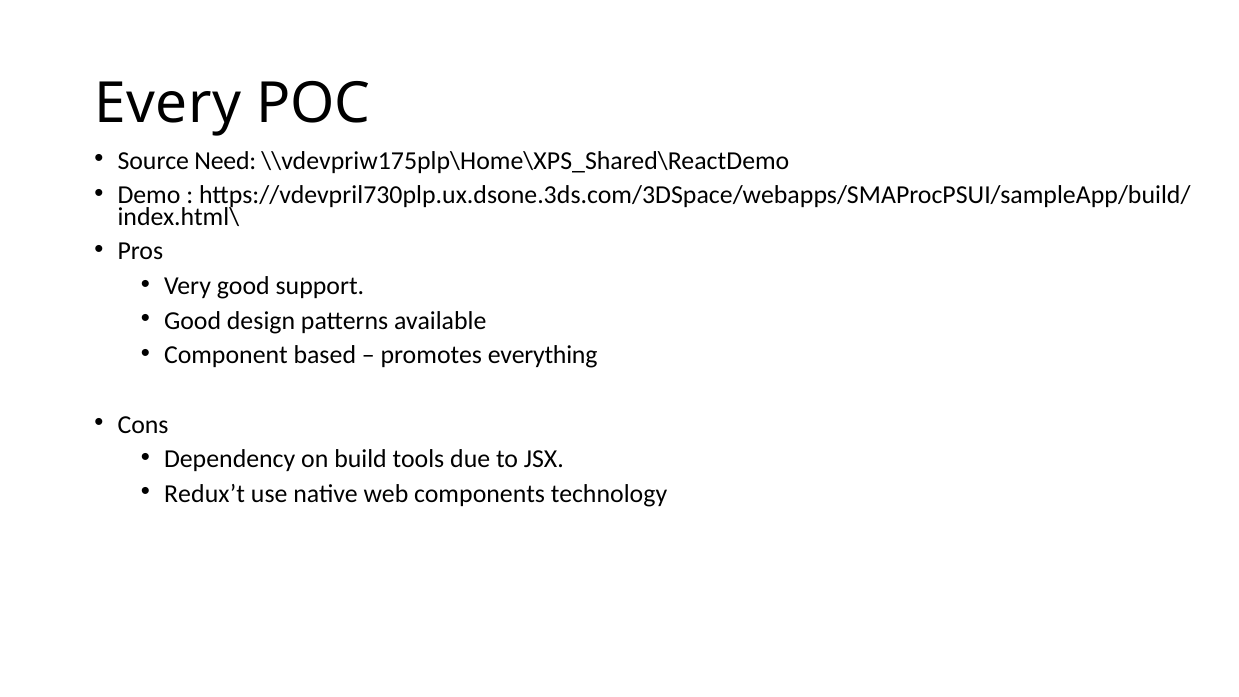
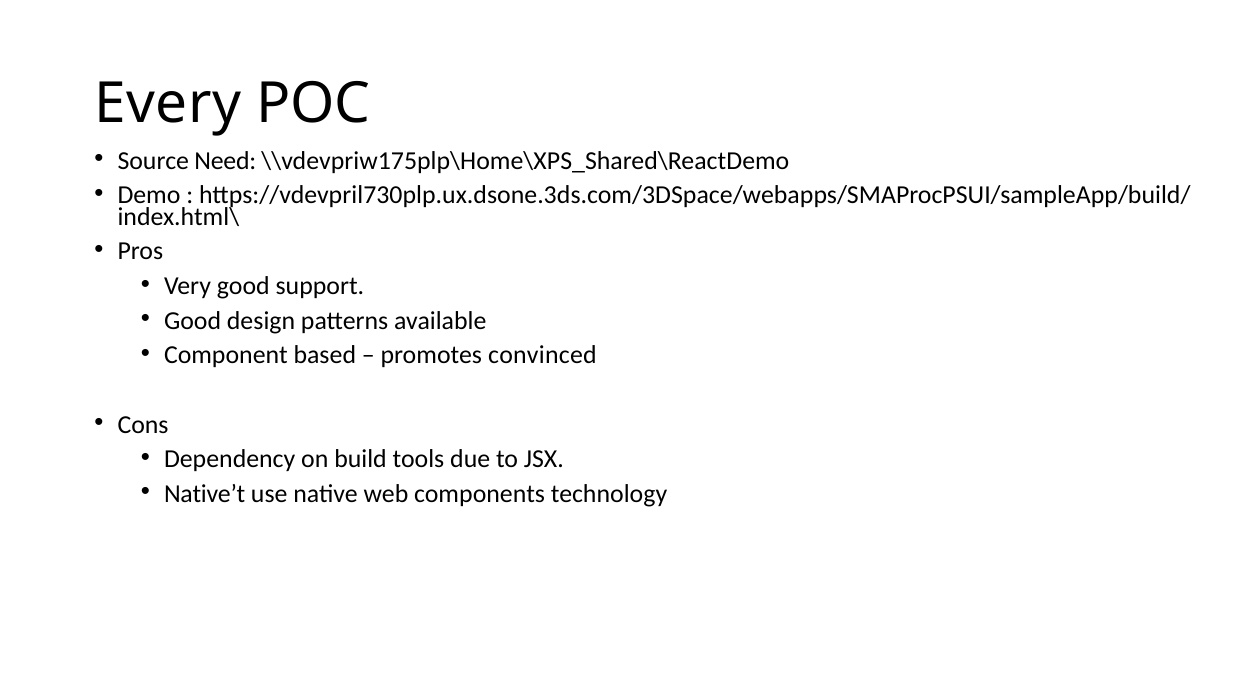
everything: everything -> convinced
Redux’t: Redux’t -> Native’t
